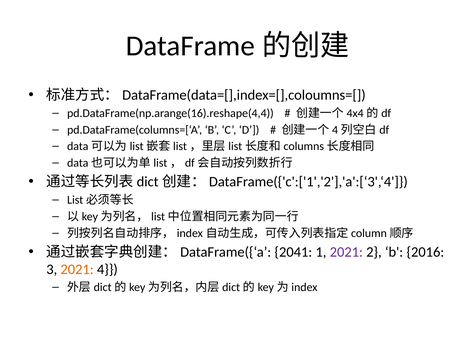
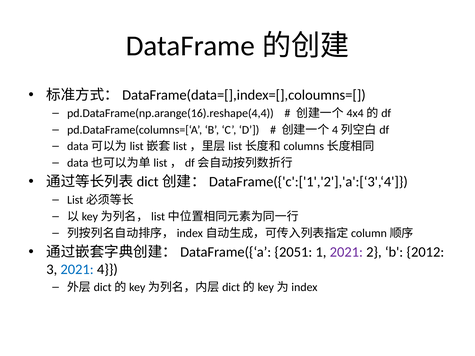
2041: 2041 -> 2051
2016: 2016 -> 2012
2021 at (77, 270) colour: orange -> blue
